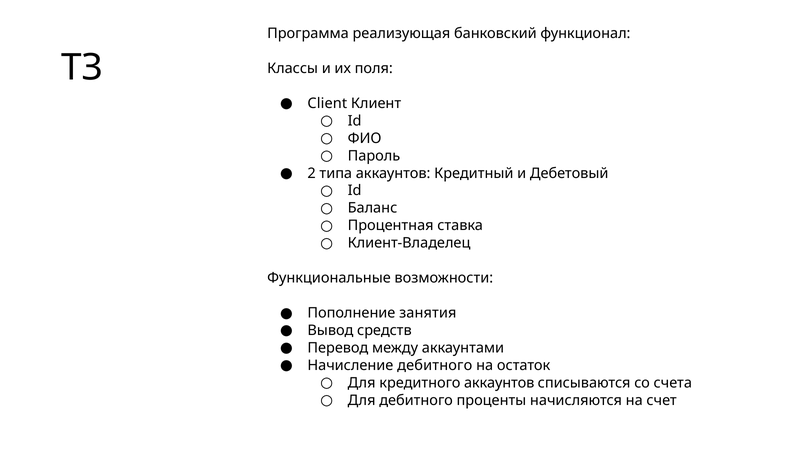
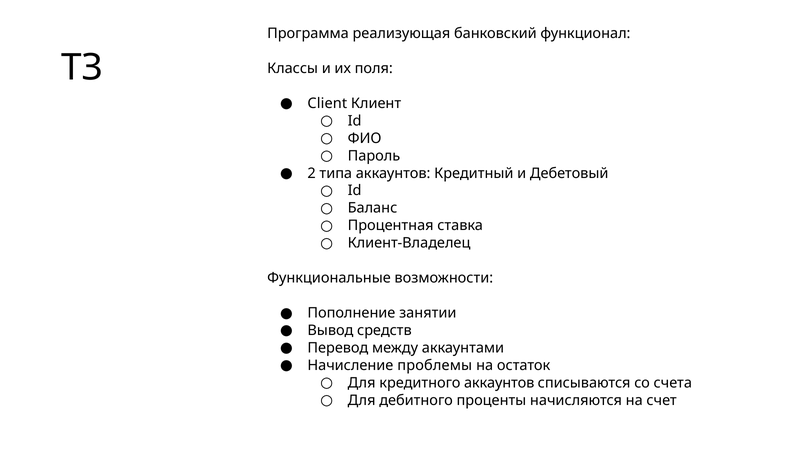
занятия: занятия -> занятии
Начисление дебитного: дебитного -> проблемы
